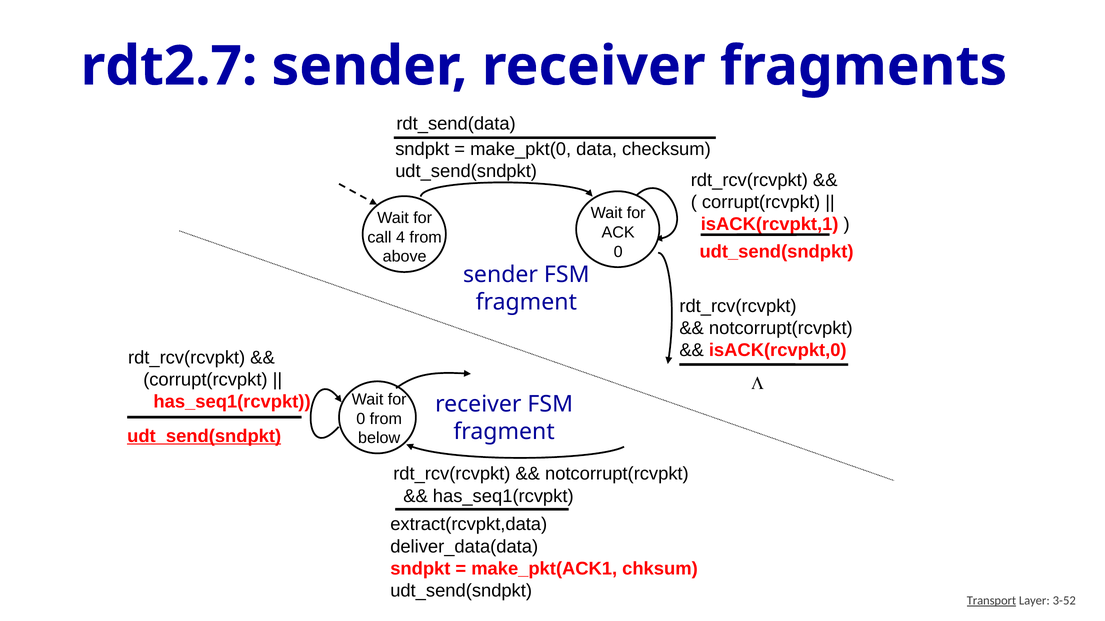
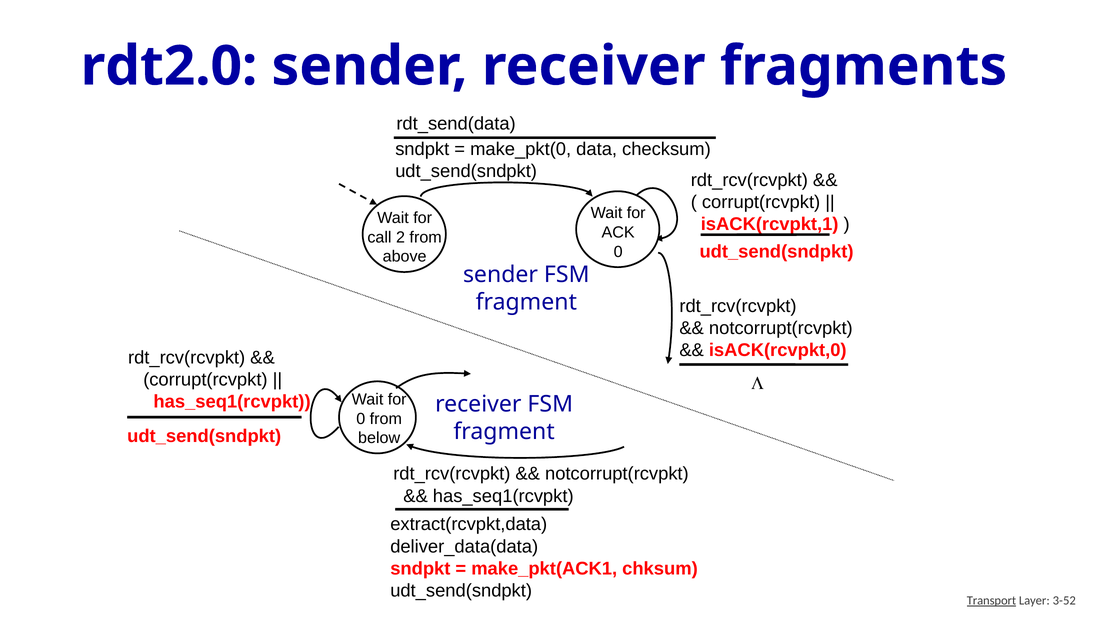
rdt2.7: rdt2.7 -> rdt2.0
4: 4 -> 2
udt_send(sndpkt at (204, 436) underline: present -> none
